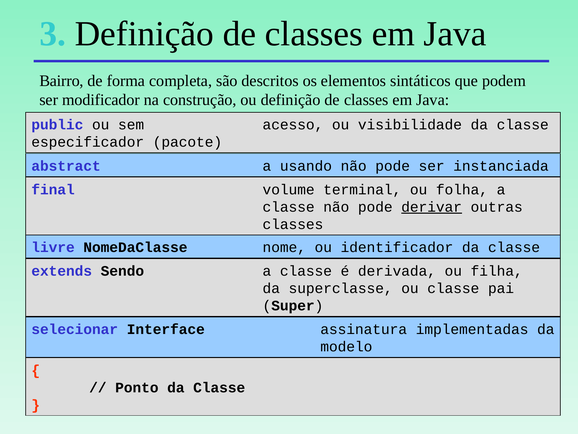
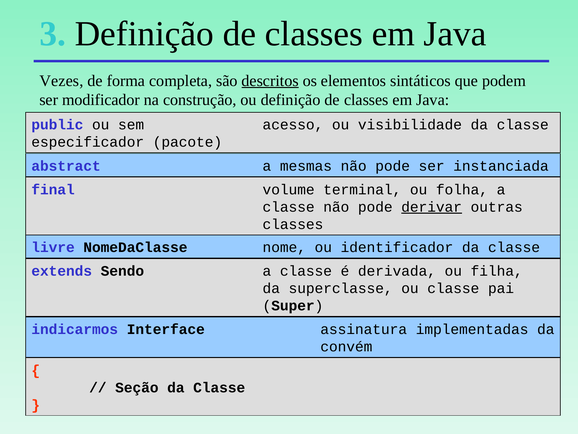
Bairro: Bairro -> Vezes
descritos underline: none -> present
usando: usando -> mesmas
selecionar: selecionar -> indicarmos
modelo: modelo -> convém
Ponto: Ponto -> Seção
